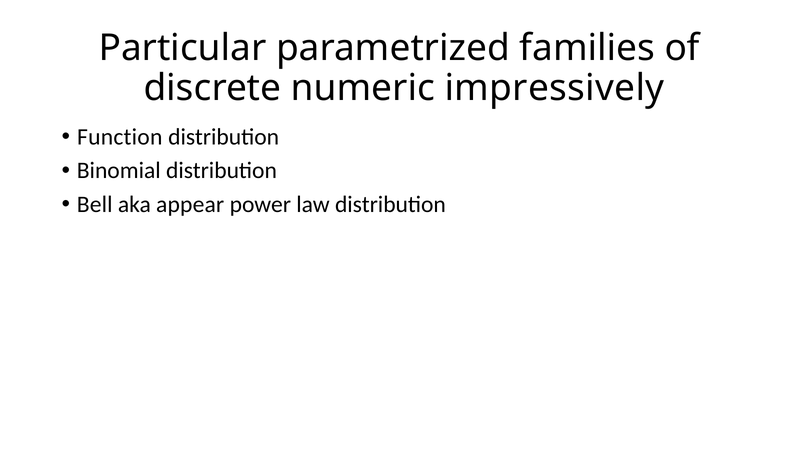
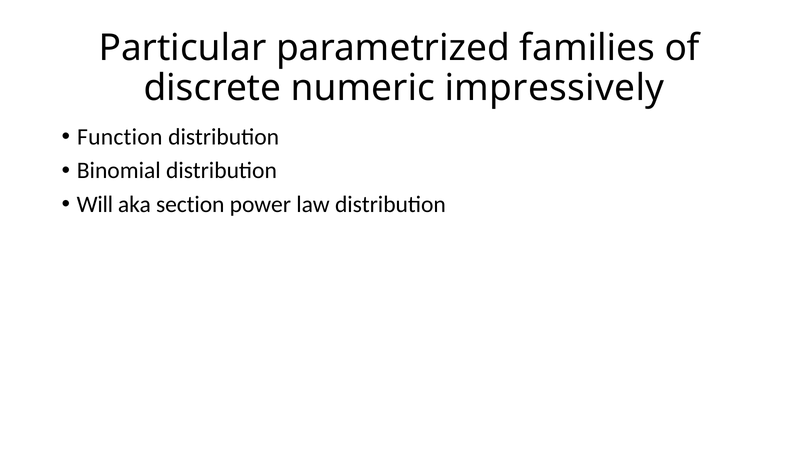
Bell: Bell -> Will
appear: appear -> section
